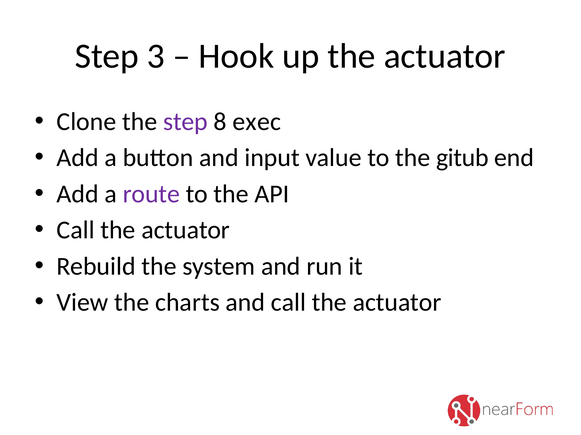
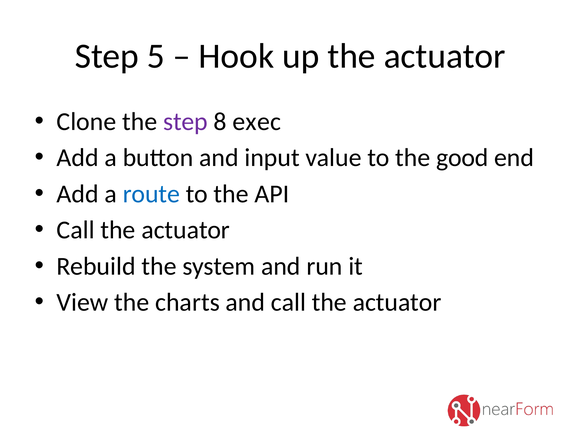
3: 3 -> 5
gitub: gitub -> good
route colour: purple -> blue
